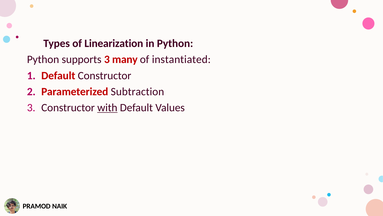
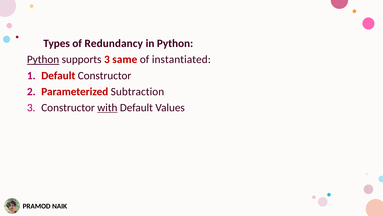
Linearization: Linearization -> Redundancy
Python at (43, 59) underline: none -> present
many: many -> same
